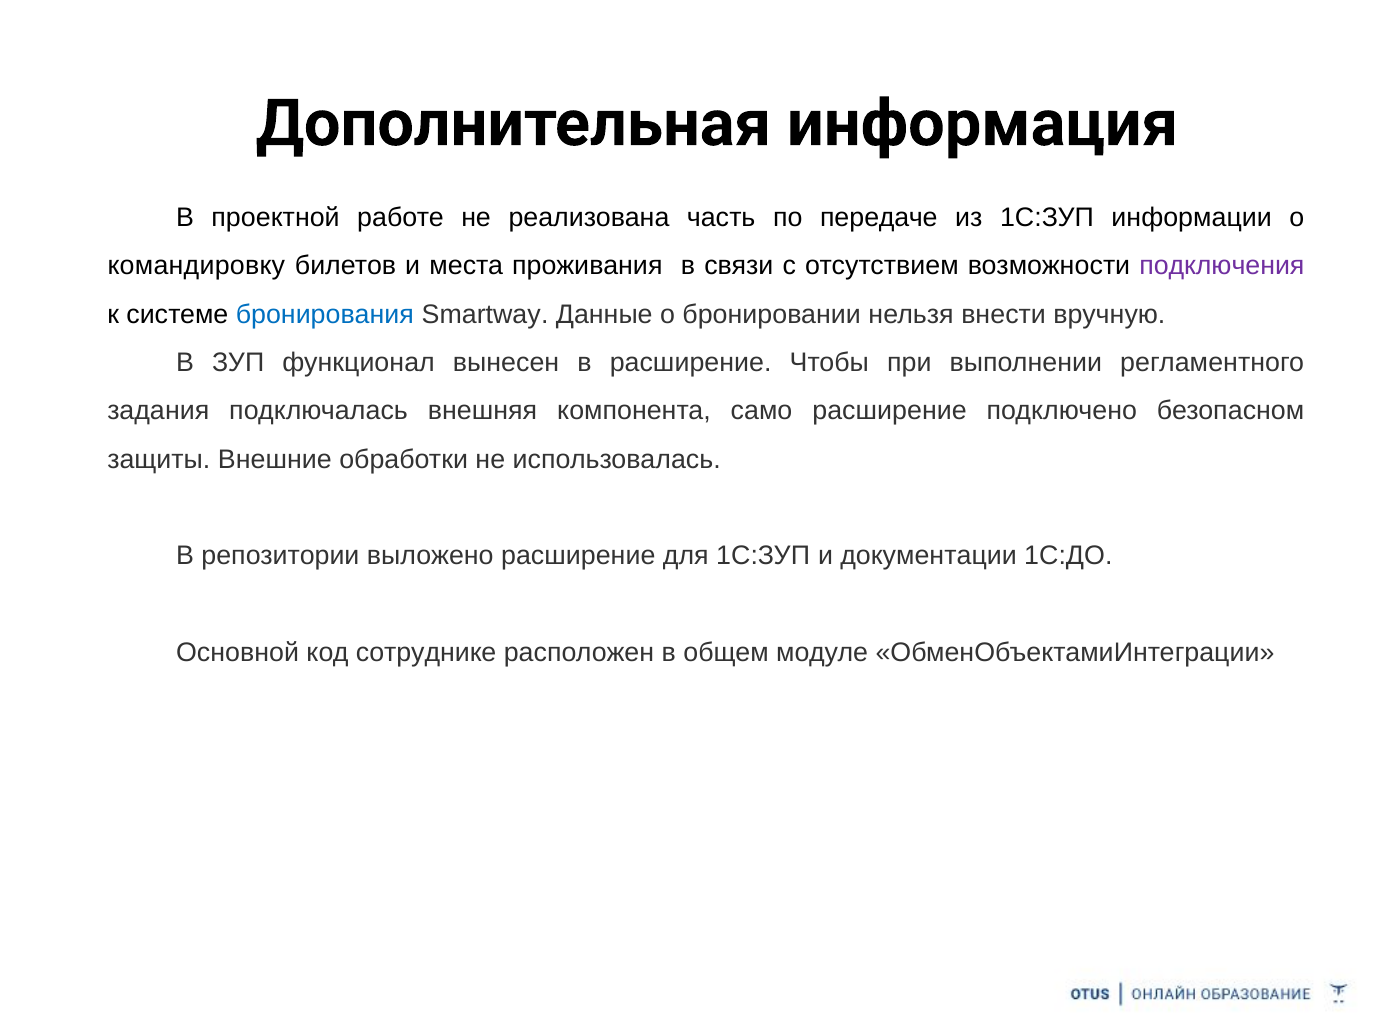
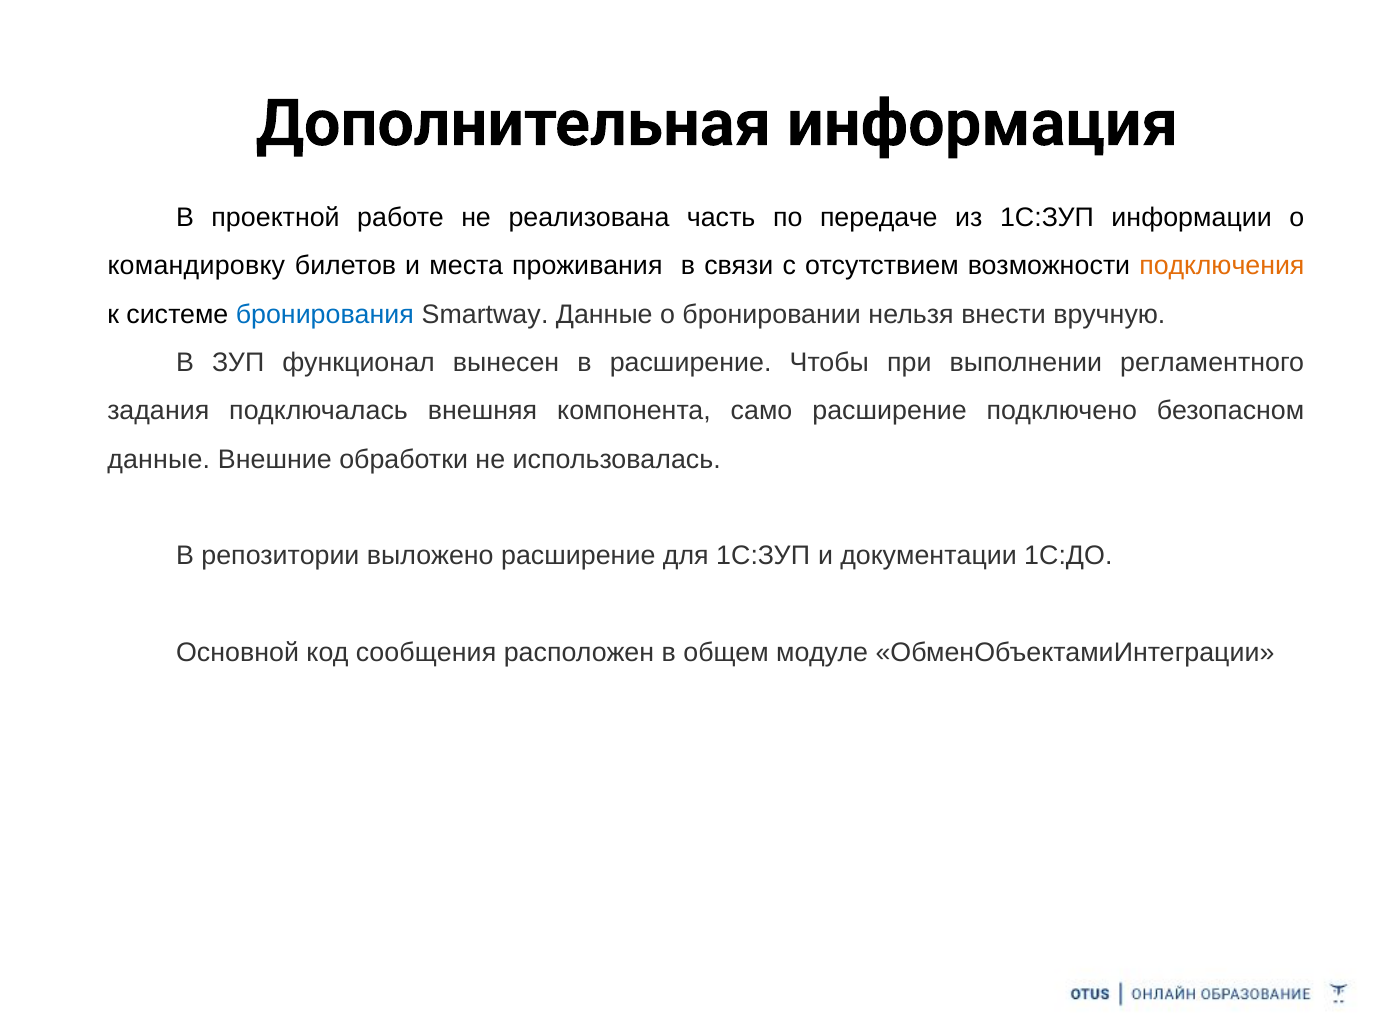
подключения colour: purple -> orange
защиты at (159, 459): защиты -> данные
сотруднике: сотруднике -> сообщения
